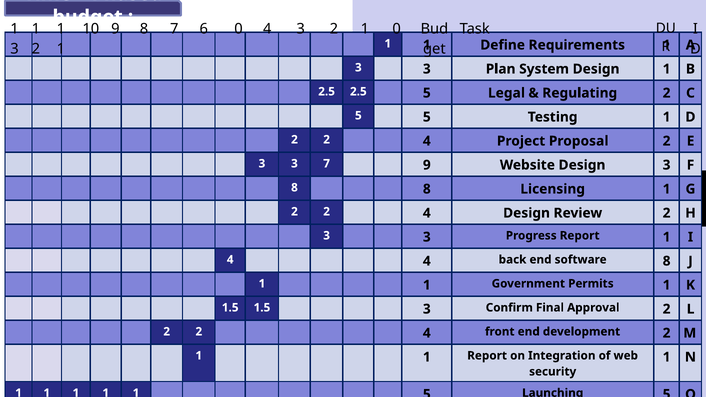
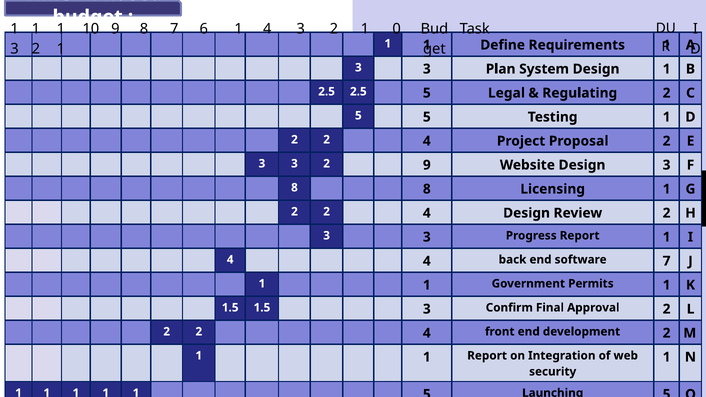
6 0: 0 -> 1
3 3 7: 7 -> 2
software 8: 8 -> 7
